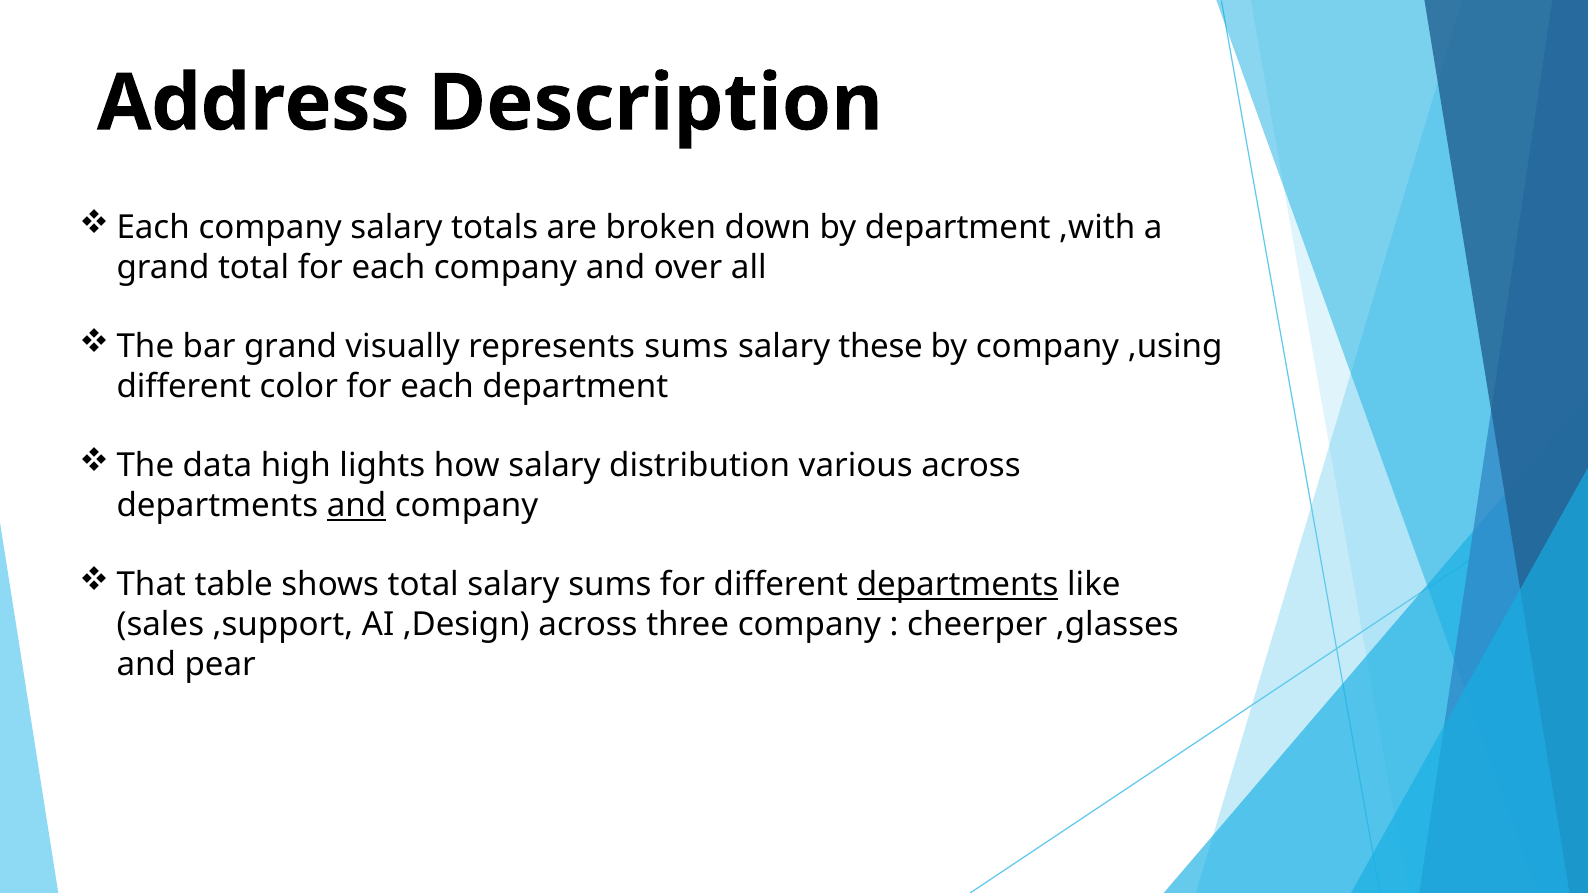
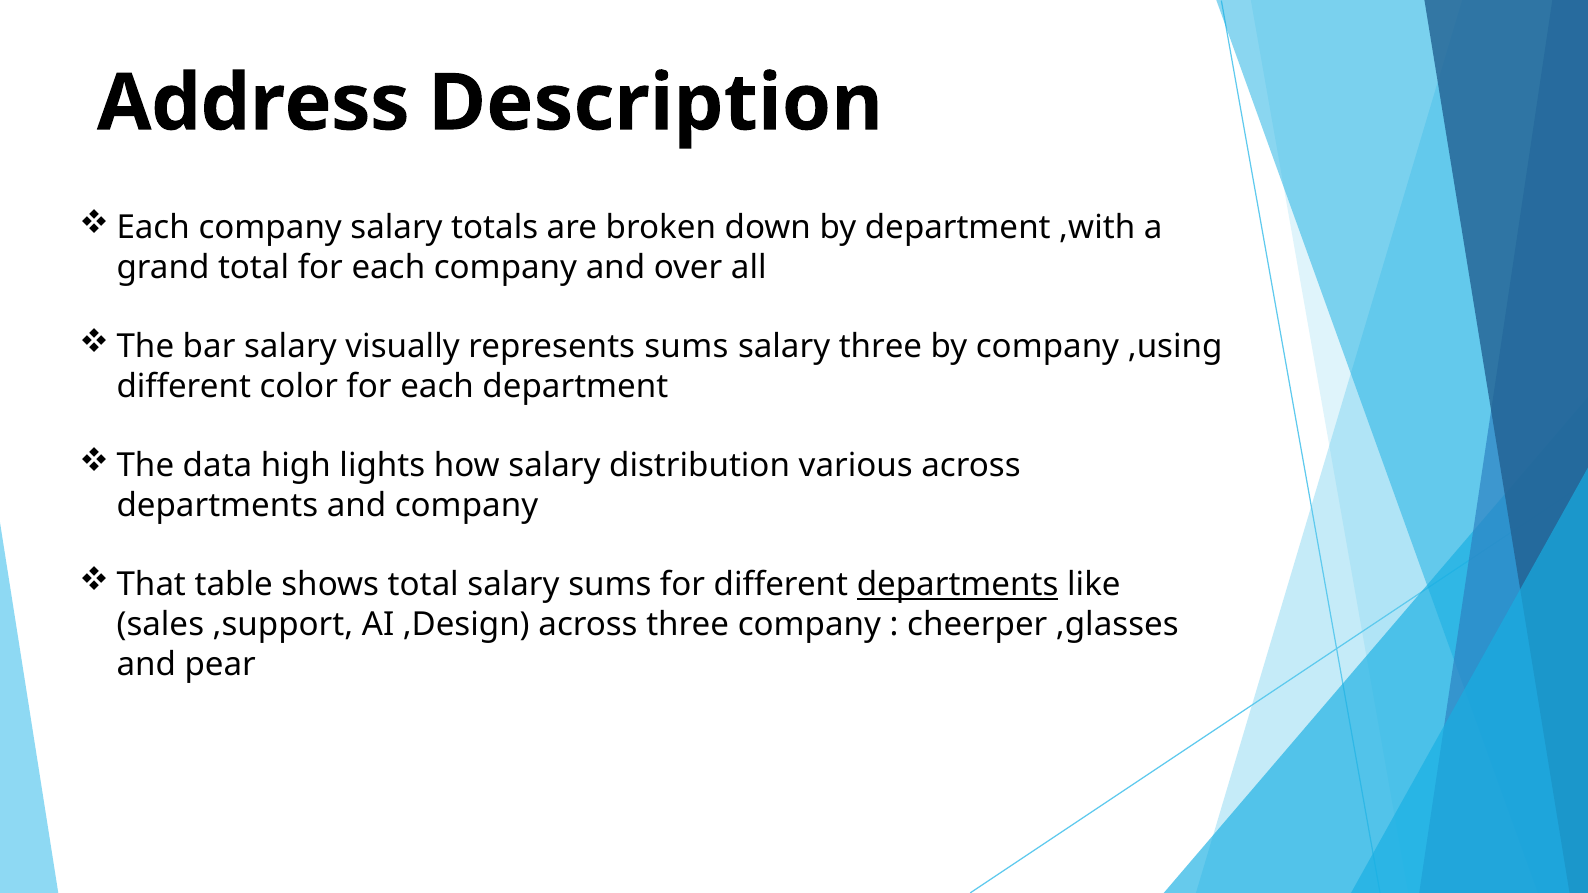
bar grand: grand -> salary
salary these: these -> three
and at (356, 506) underline: present -> none
